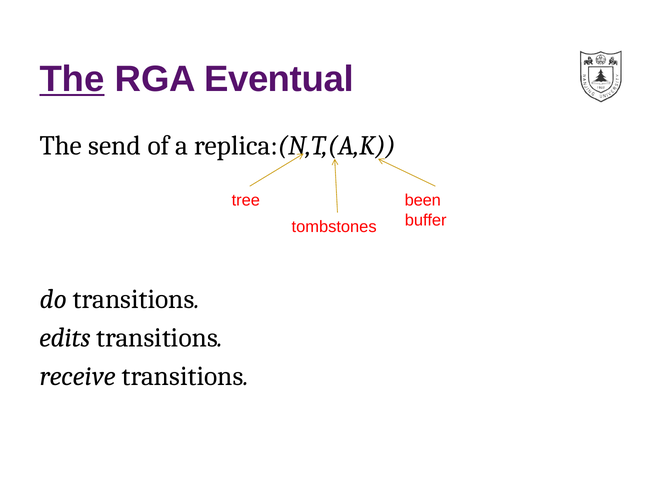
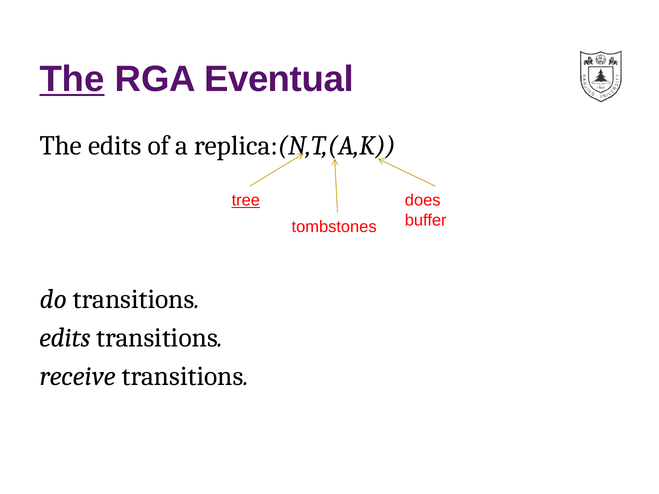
The send: send -> edits
tree underline: none -> present
been: been -> does
